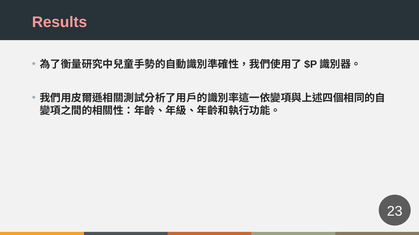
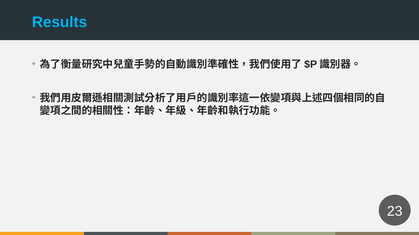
Results colour: pink -> light blue
